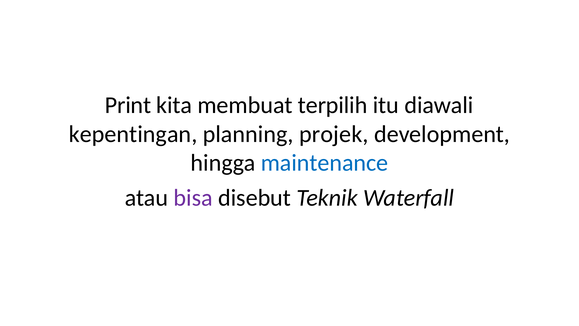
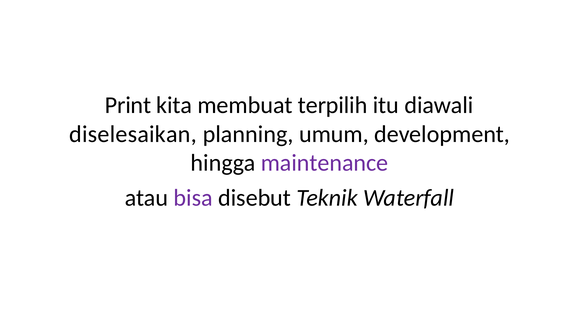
kepentingan: kepentingan -> diselesaikan
projek: projek -> umum
maintenance colour: blue -> purple
